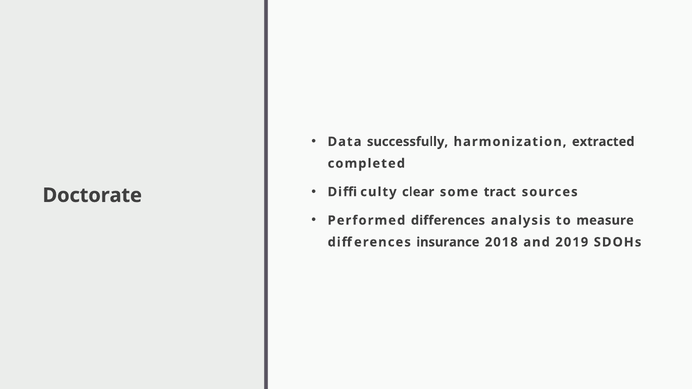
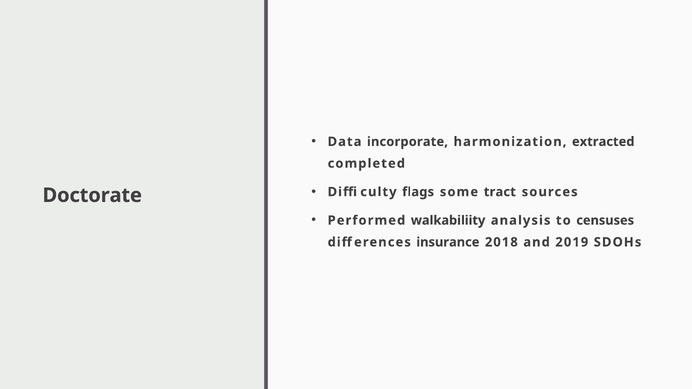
successfully: successfully -> incorporate
clear: clear -> flags
Performed differences: differences -> walkabiliity
measure: measure -> censuses
